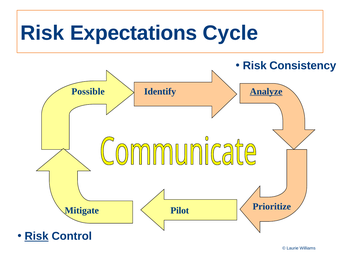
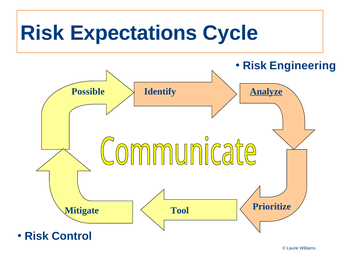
Consistency: Consistency -> Engineering
Pilot: Pilot -> Tool
Risk at (37, 236) underline: present -> none
